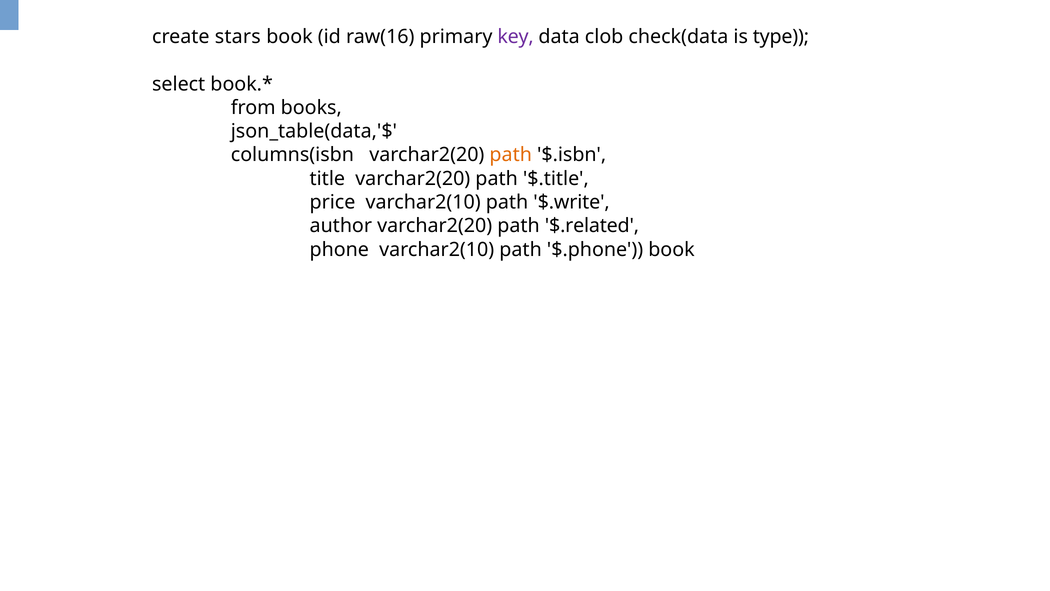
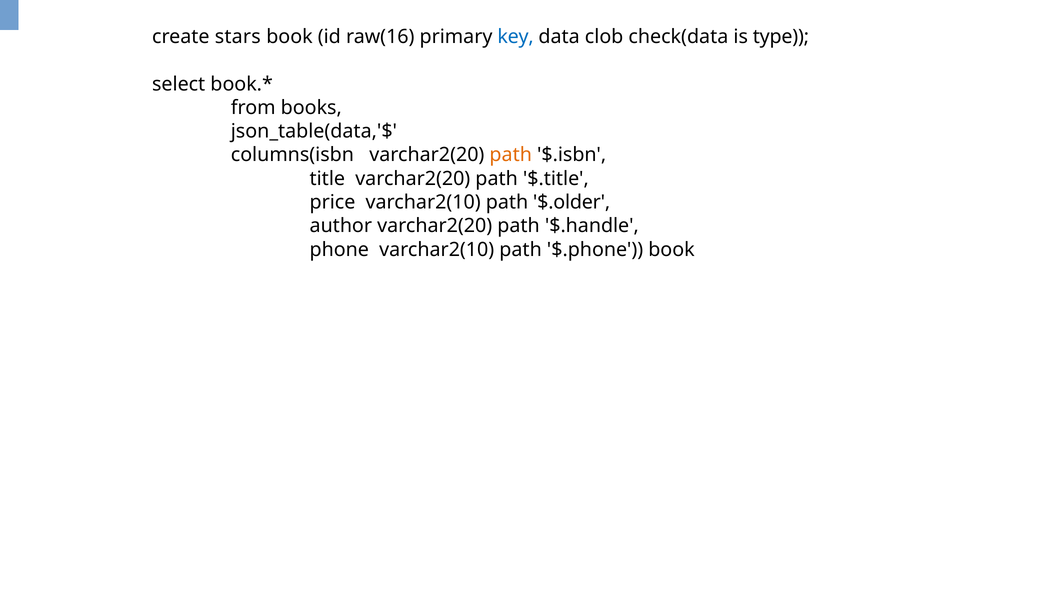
key colour: purple -> blue
$.write: $.write -> $.older
$.related: $.related -> $.handle
